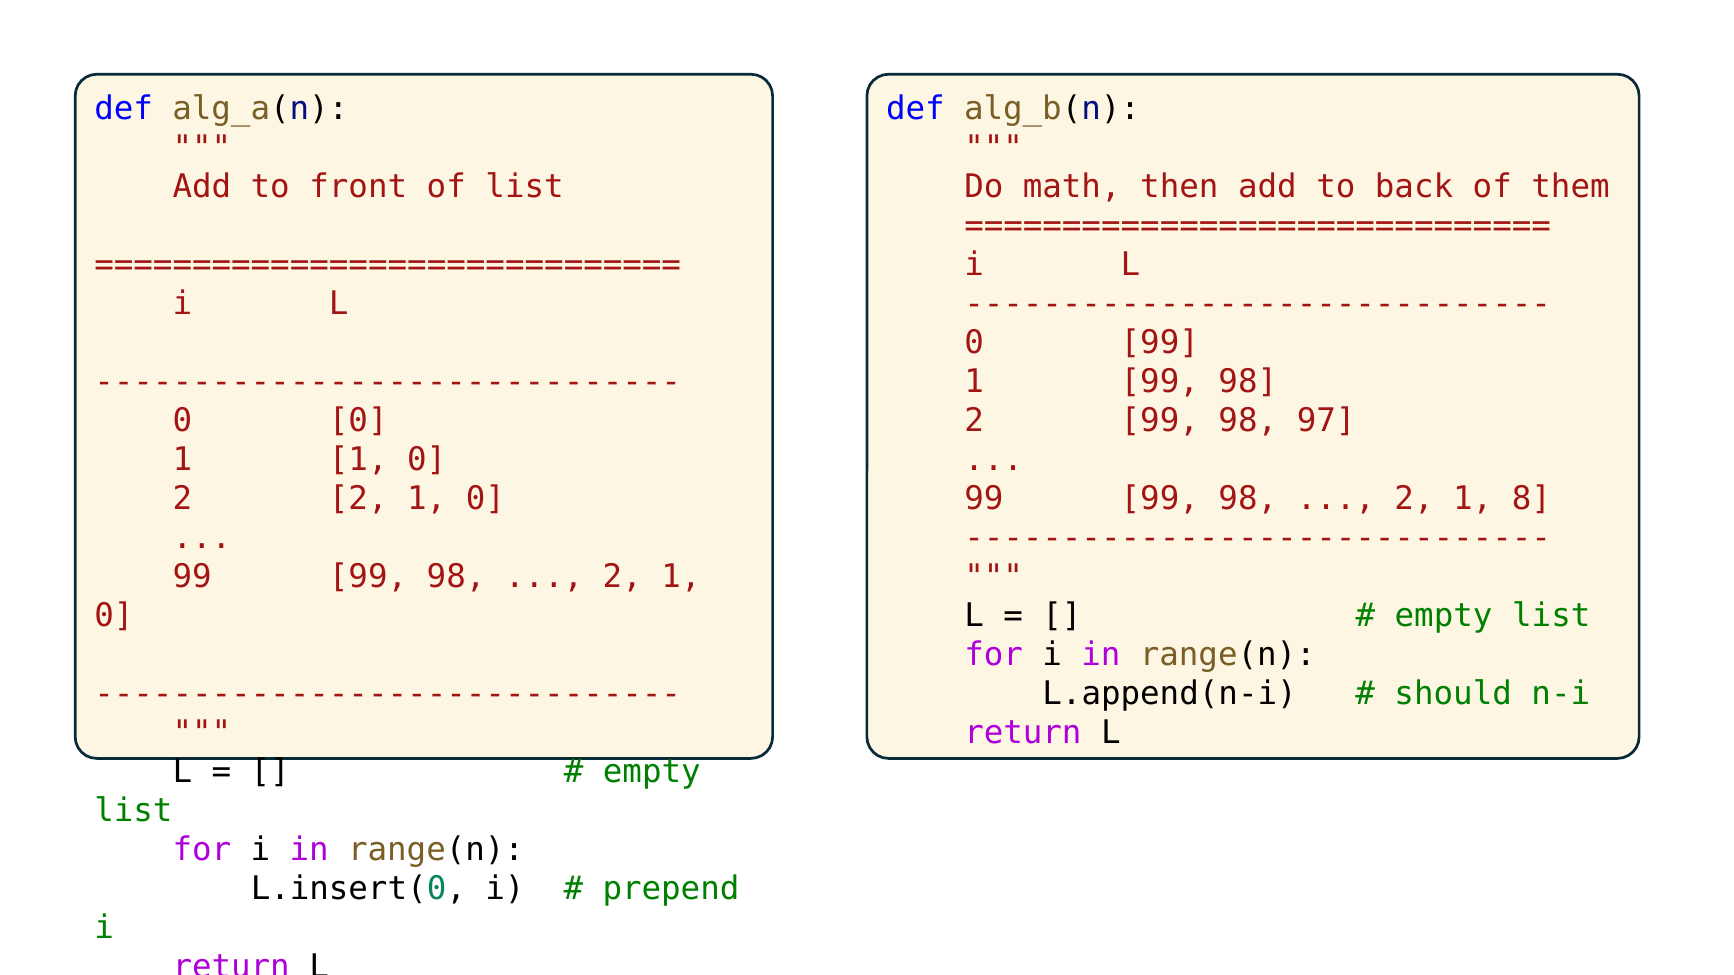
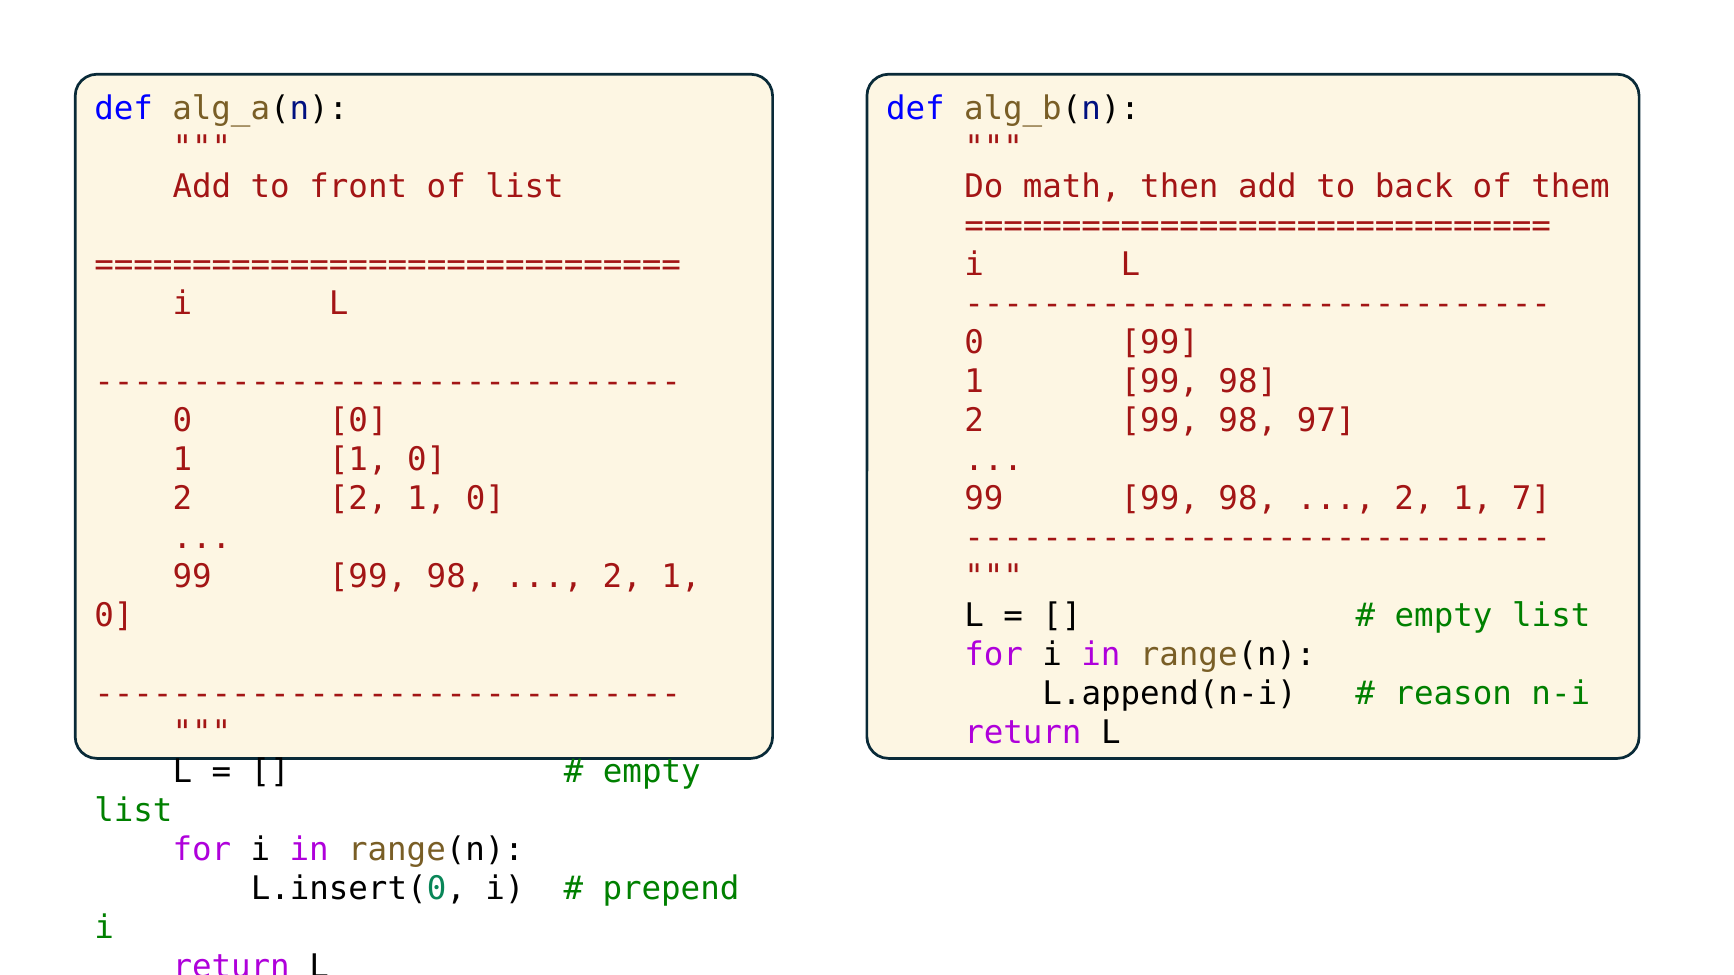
8: 8 -> 7
should: should -> reason
